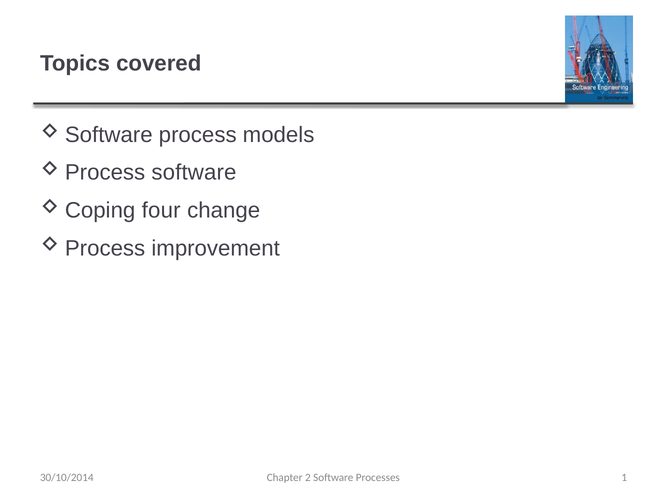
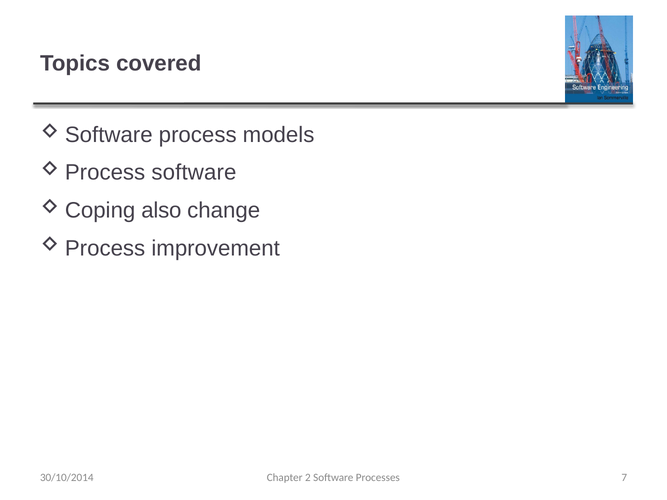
four: four -> also
1: 1 -> 7
